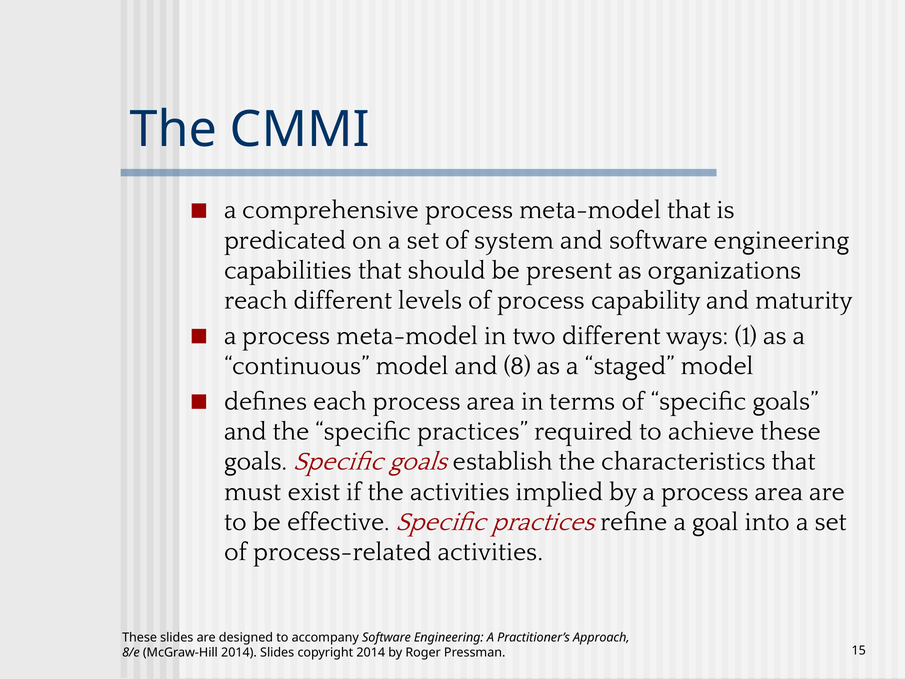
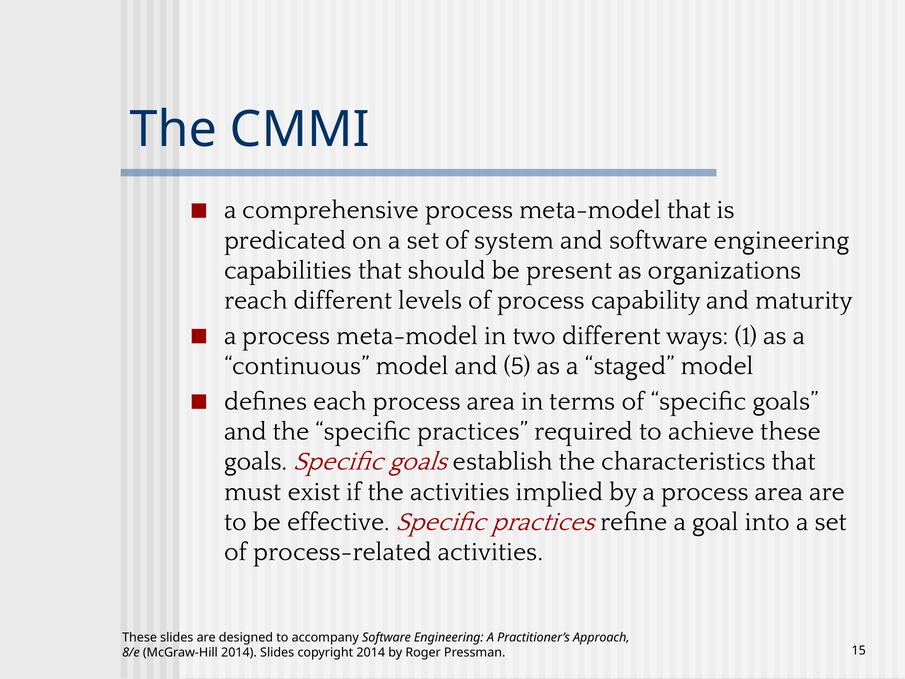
8: 8 -> 5
